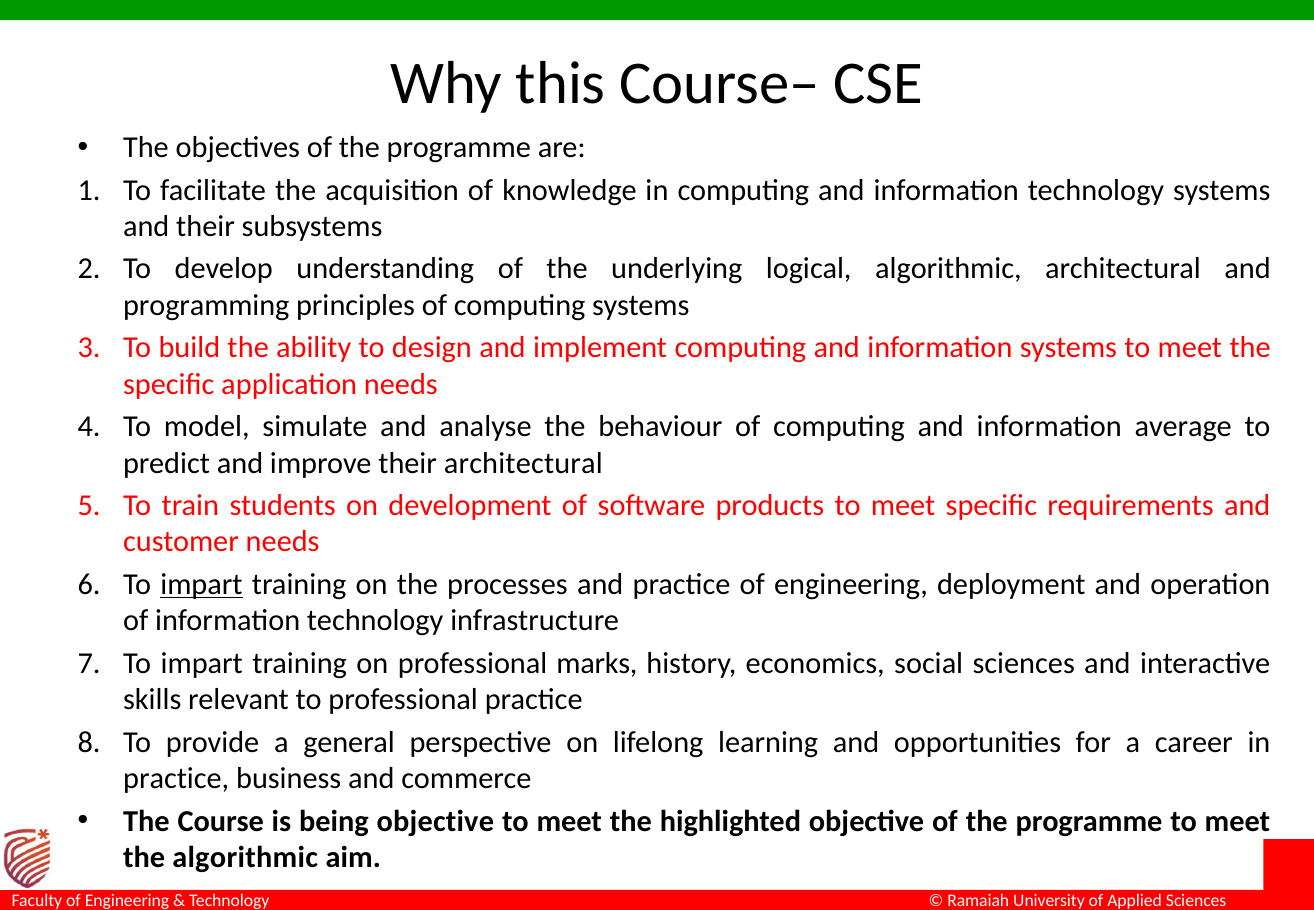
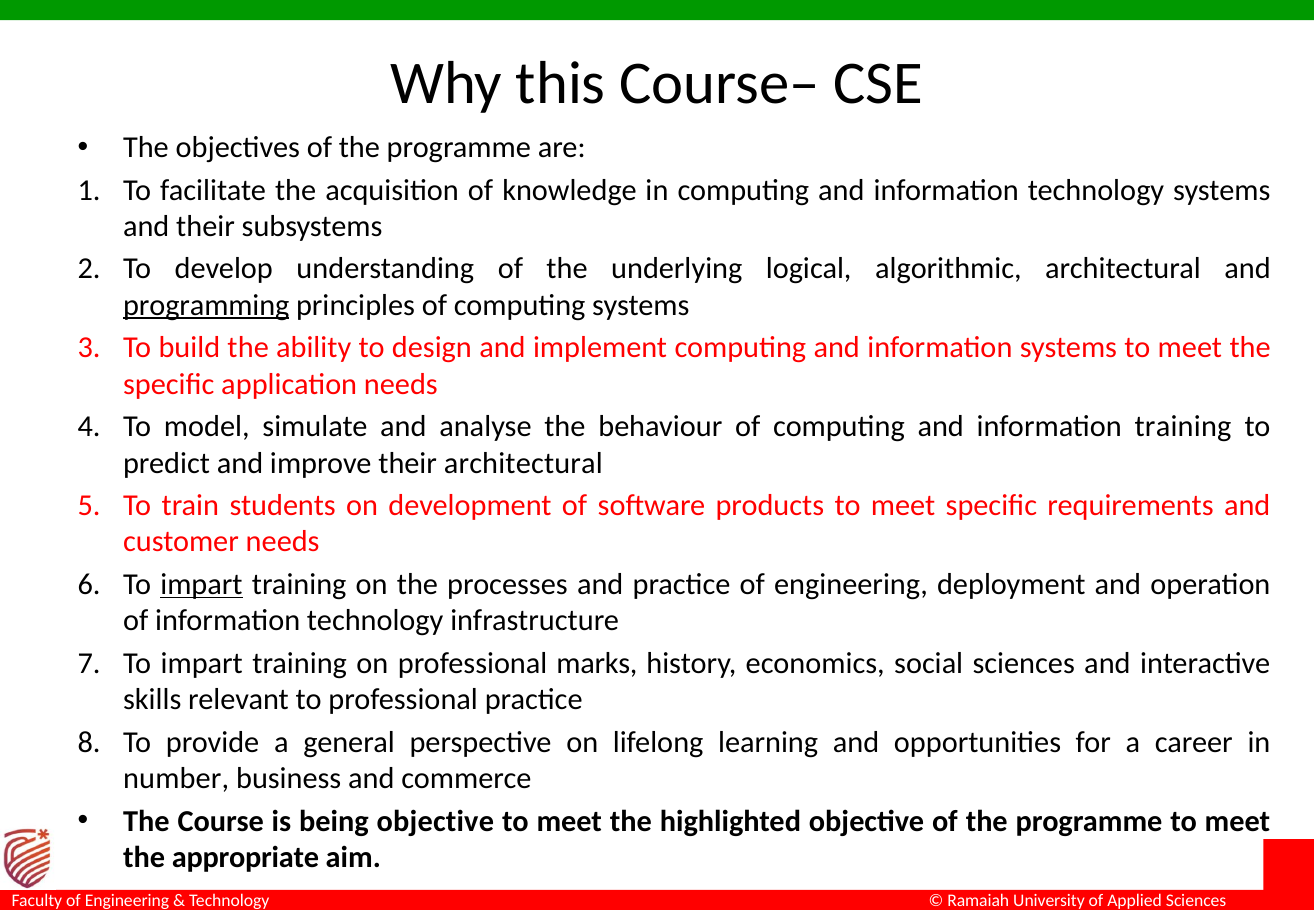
programming underline: none -> present
information average: average -> training
practice at (176, 778): practice -> number
the algorithmic: algorithmic -> appropriate
